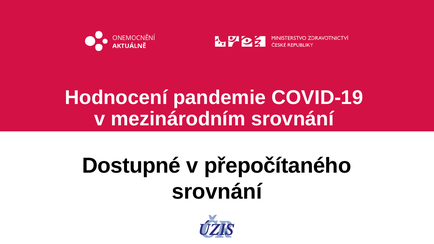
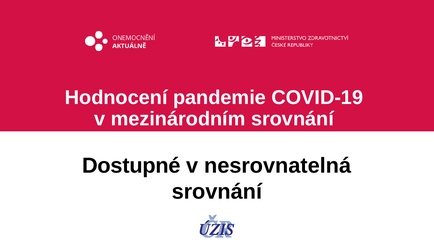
přepočítaného: přepočítaného -> nesrovnatelná
